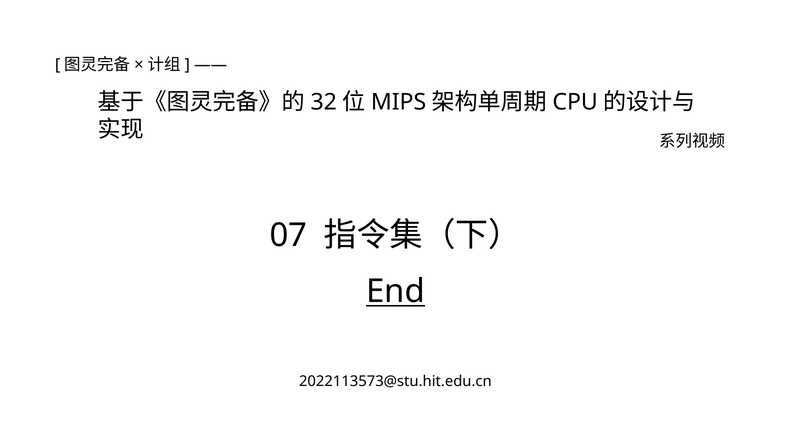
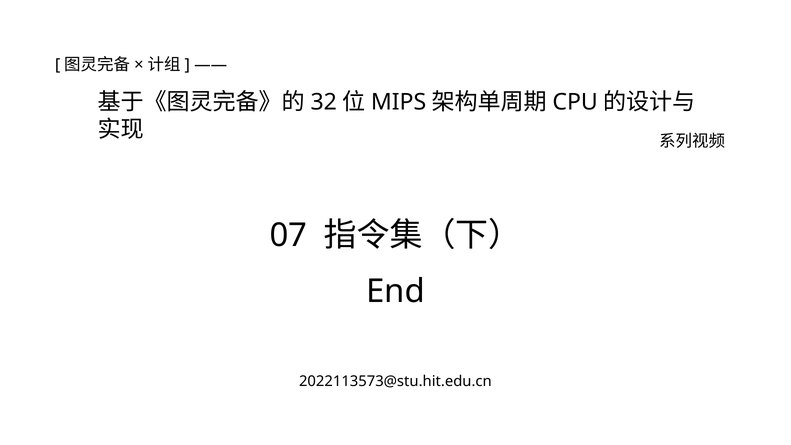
End underline: present -> none
